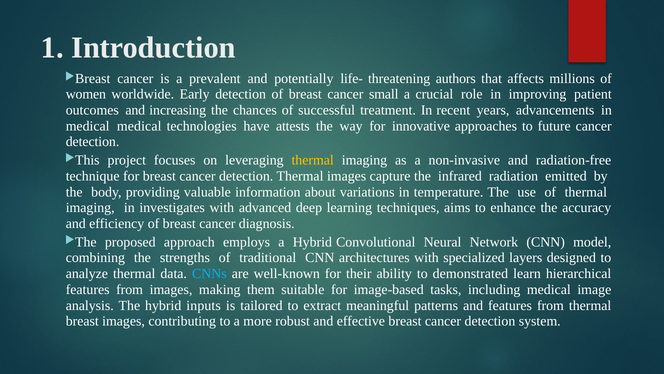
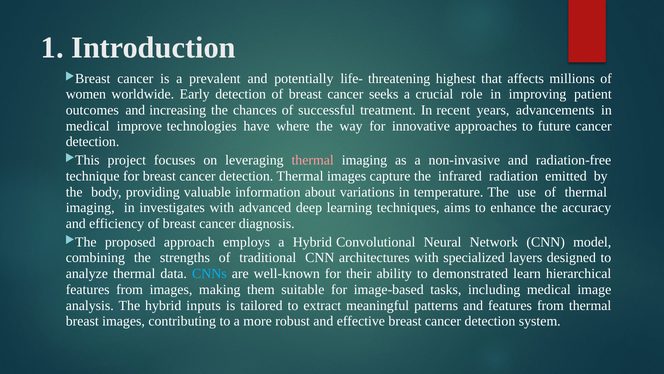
authors: authors -> highest
small: small -> seeks
medical medical: medical -> improve
attests: attests -> where
thermal at (313, 160) colour: yellow -> pink
